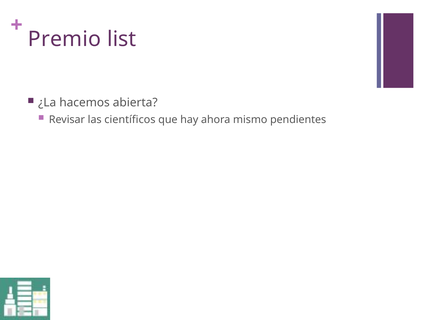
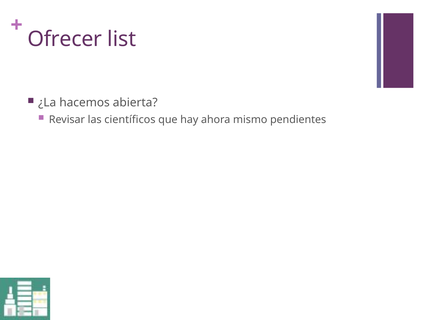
Premio: Premio -> Ofrecer
